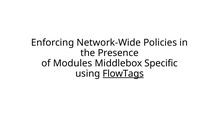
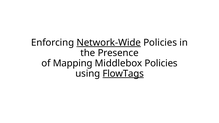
Network-Wide underline: none -> present
Modules: Modules -> Mapping
Middlebox Specific: Specific -> Policies
